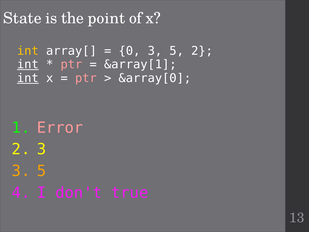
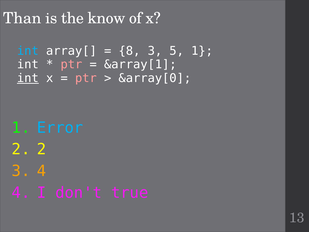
State: State -> Than
point: point -> know
int at (28, 51) colour: yellow -> light blue
0: 0 -> 8
5 2: 2 -> 1
int at (28, 64) underline: present -> none
Error colour: pink -> light blue
3 at (41, 149): 3 -> 2
5 at (41, 171): 5 -> 4
